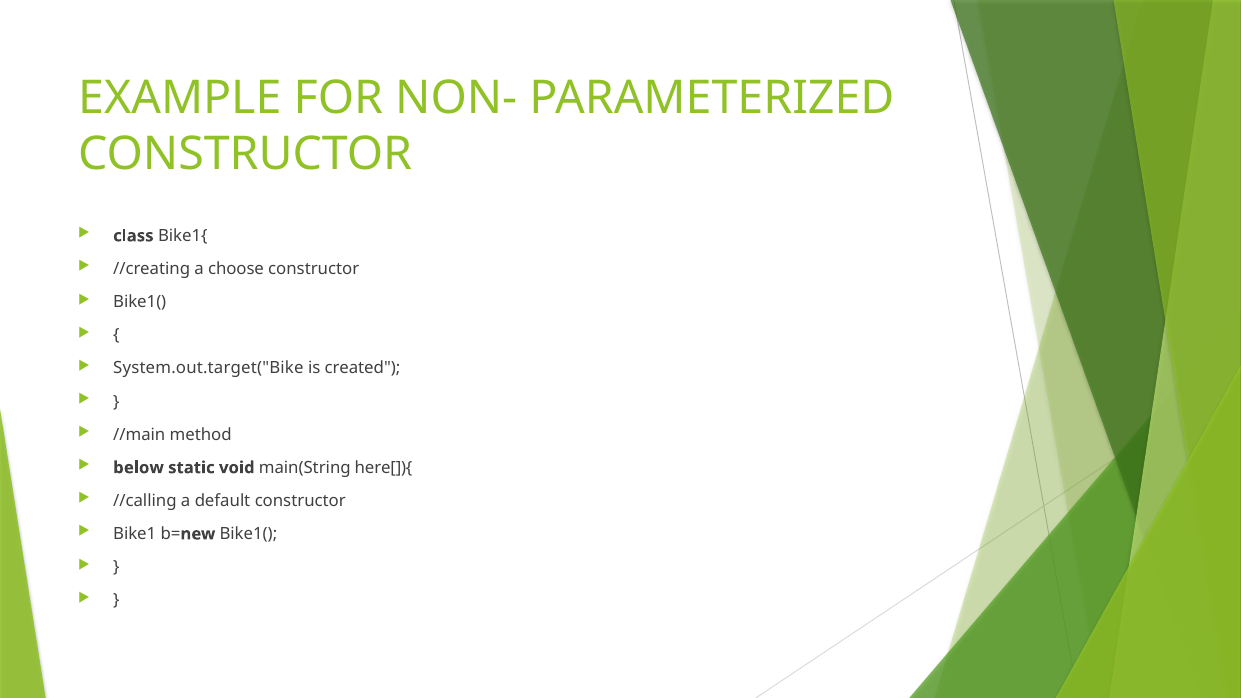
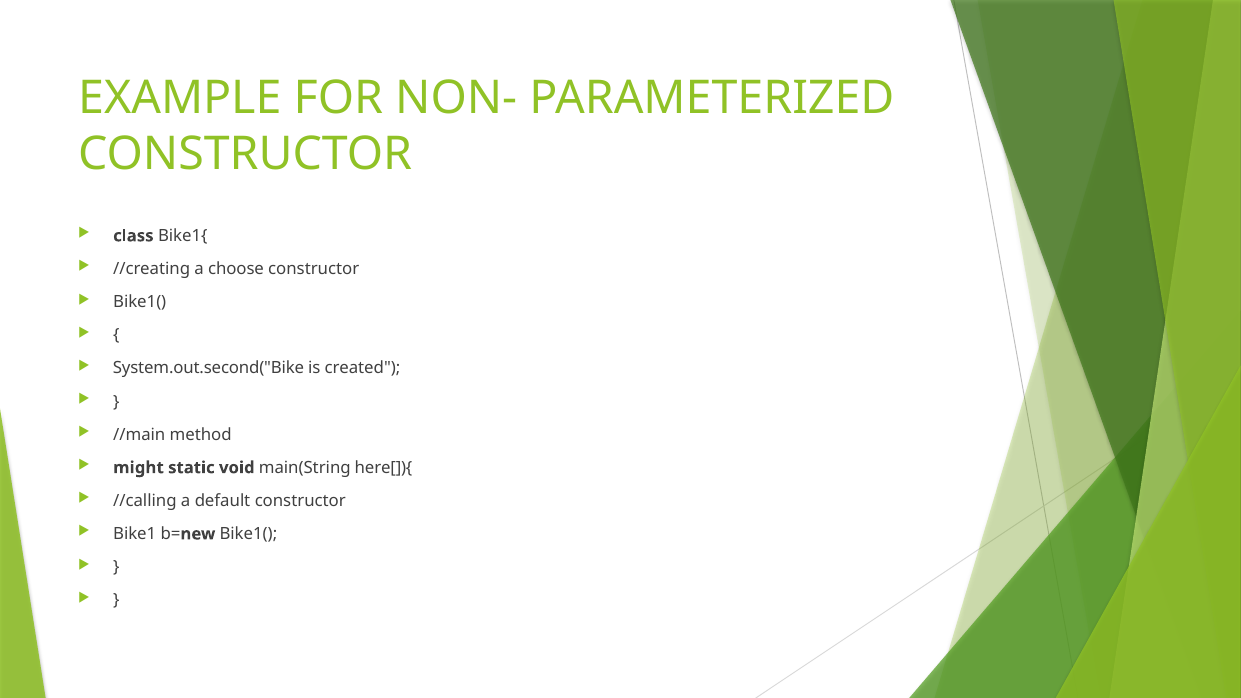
System.out.target("Bike: System.out.target("Bike -> System.out.second("Bike
below: below -> might
